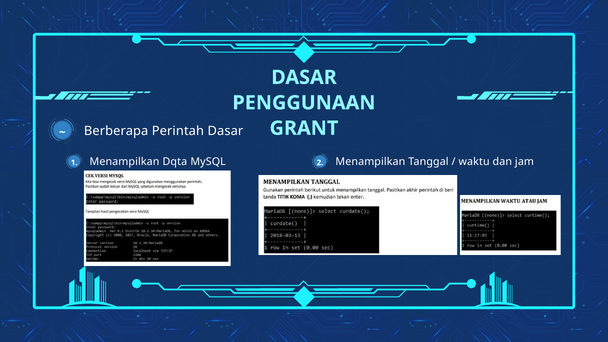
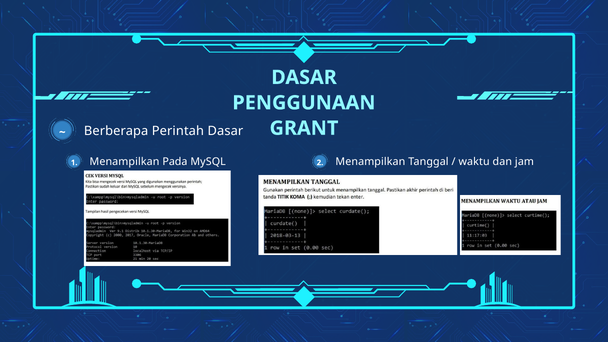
Dqta: Dqta -> Pada
